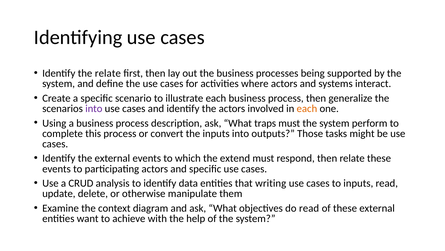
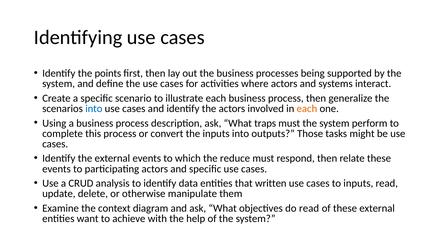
the relate: relate -> points
into at (94, 108) colour: purple -> blue
extend: extend -> reduce
writing: writing -> written
